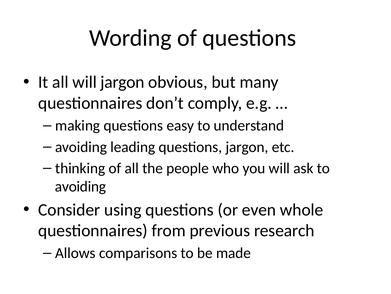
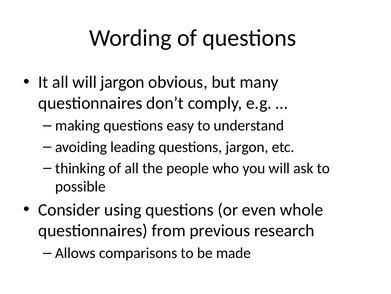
avoiding at (81, 186): avoiding -> possible
